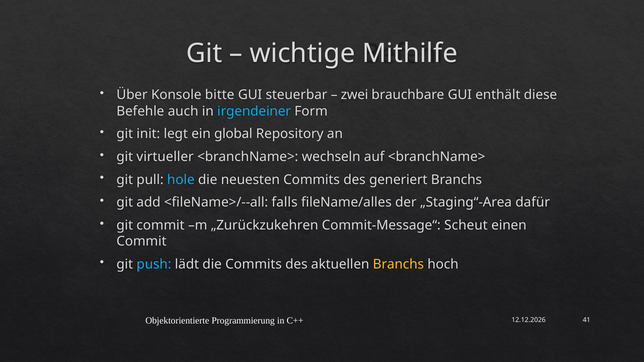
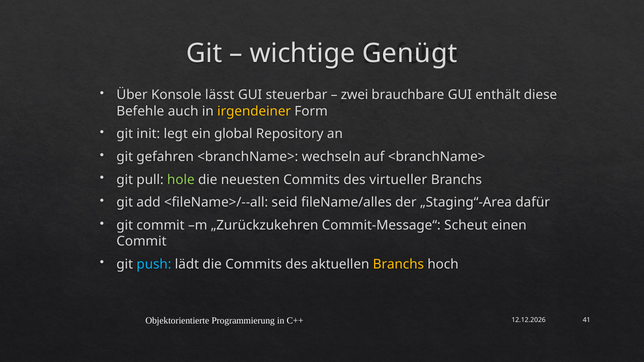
Mithilfe: Mithilfe -> Genügt
bitte: bitte -> lässt
irgendeiner colour: light blue -> yellow
virtueller: virtueller -> gefahren
hole colour: light blue -> light green
generiert: generiert -> virtueller
falls: falls -> seid
